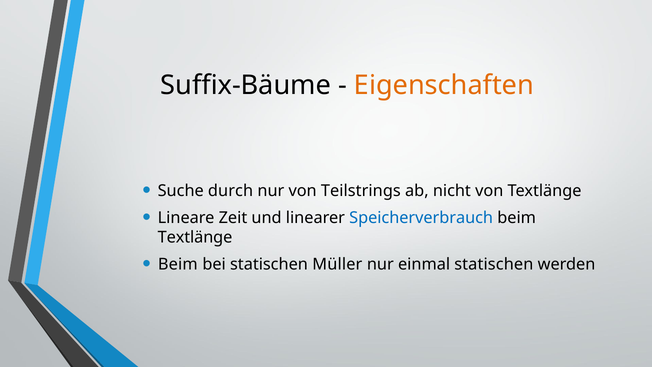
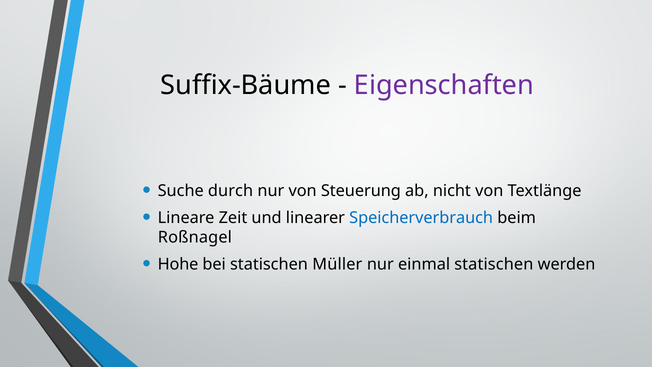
Eigenschaften colour: orange -> purple
Teilstrings: Teilstrings -> Steuerung
Textlänge at (195, 237): Textlänge -> Roßnagel
Beim at (178, 264): Beim -> Hohe
